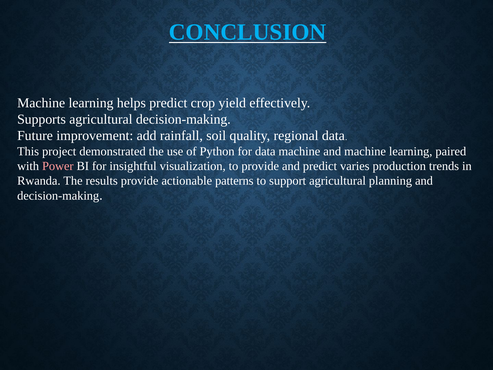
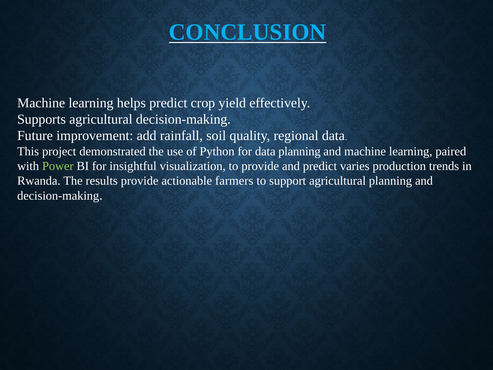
data machine: machine -> planning
Power colour: pink -> light green
patterns: patterns -> farmers
